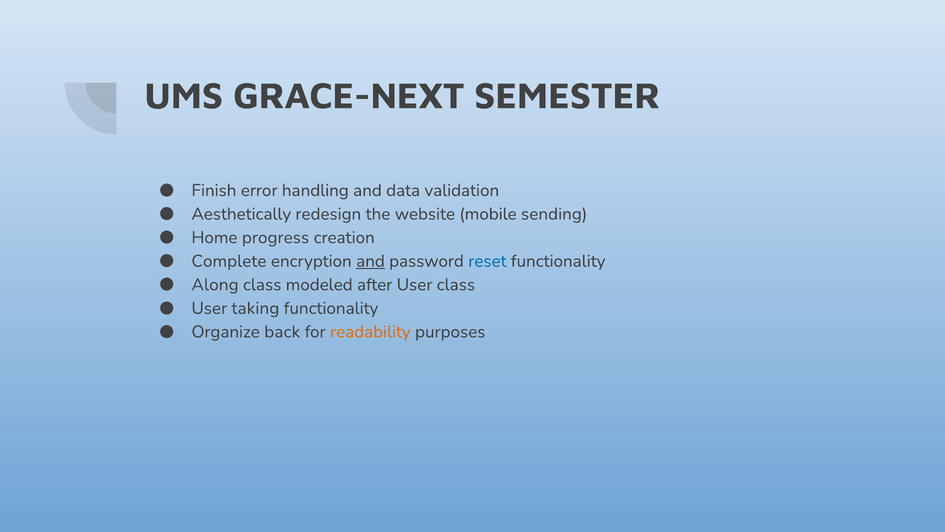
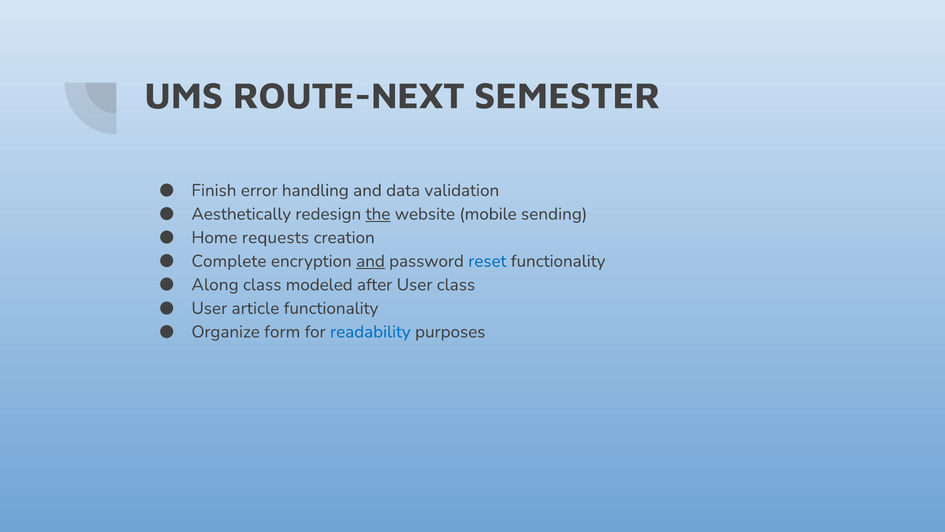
GRACE-NEXT: GRACE-NEXT -> ROUTE-NEXT
the underline: none -> present
progress: progress -> requests
taking: taking -> article
back: back -> form
readability colour: orange -> blue
